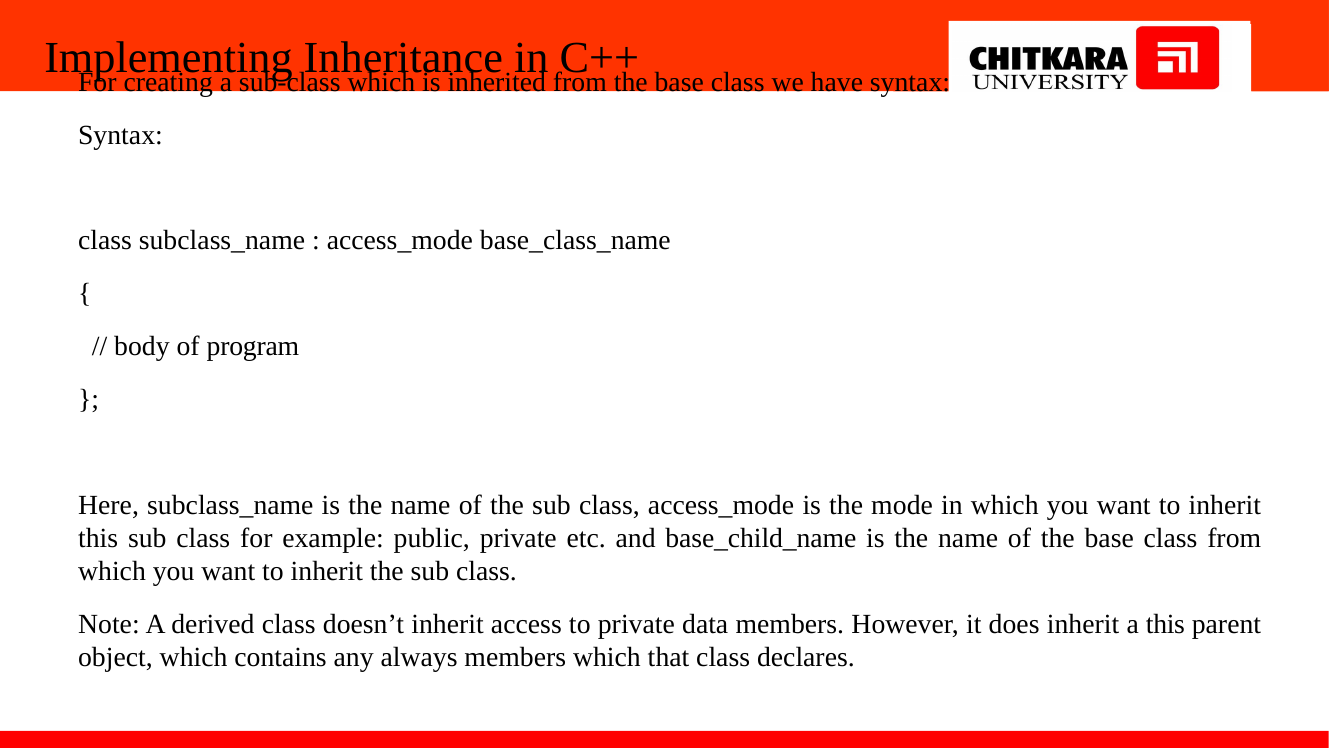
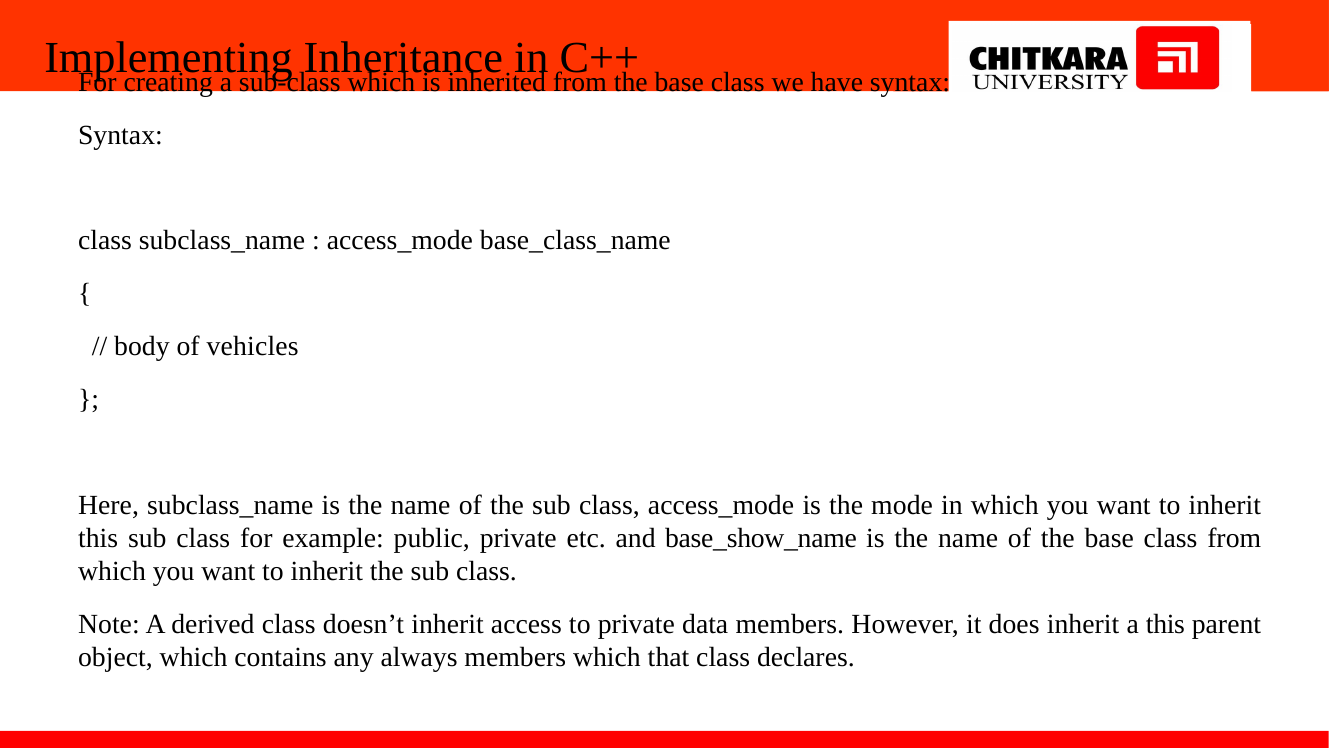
program: program -> vehicles
base_child_name: base_child_name -> base_show_name
